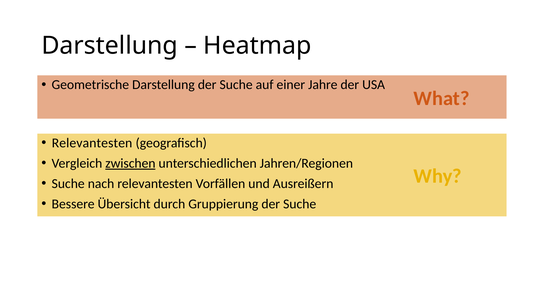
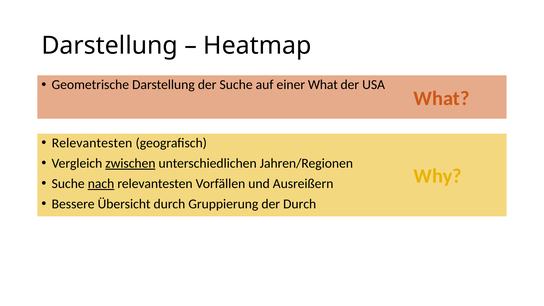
einer Jahre: Jahre -> What
nach underline: none -> present
Gruppierung der Suche: Suche -> Durch
